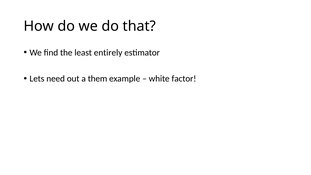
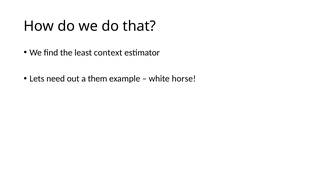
entirely: entirely -> context
factor: factor -> horse
